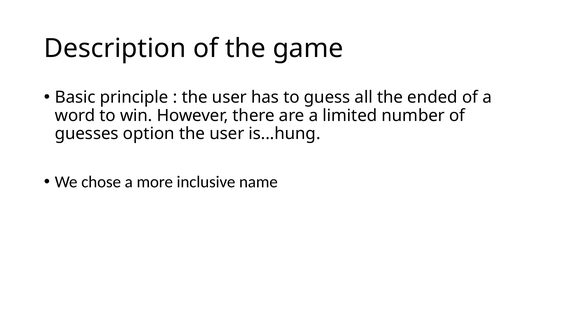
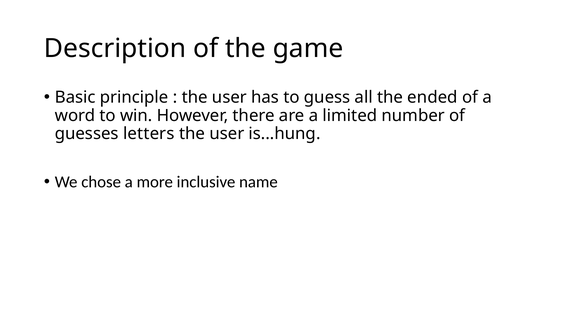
option: option -> letters
